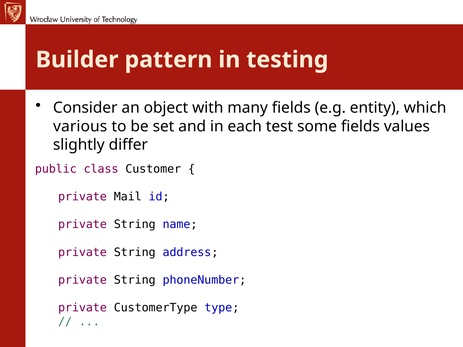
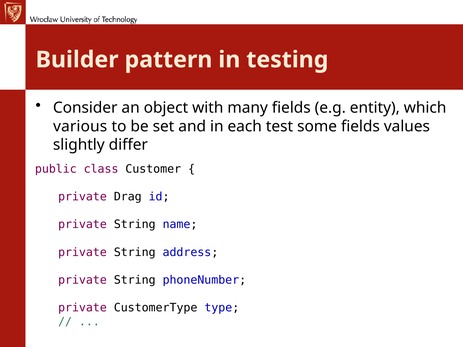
Mail: Mail -> Drag
